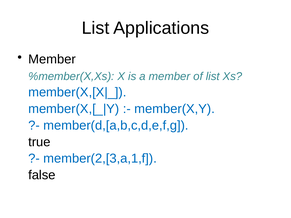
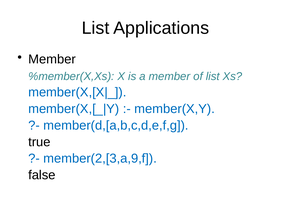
member(2,[3,a,1,f: member(2,[3,a,1,f -> member(2,[3,a,9,f
